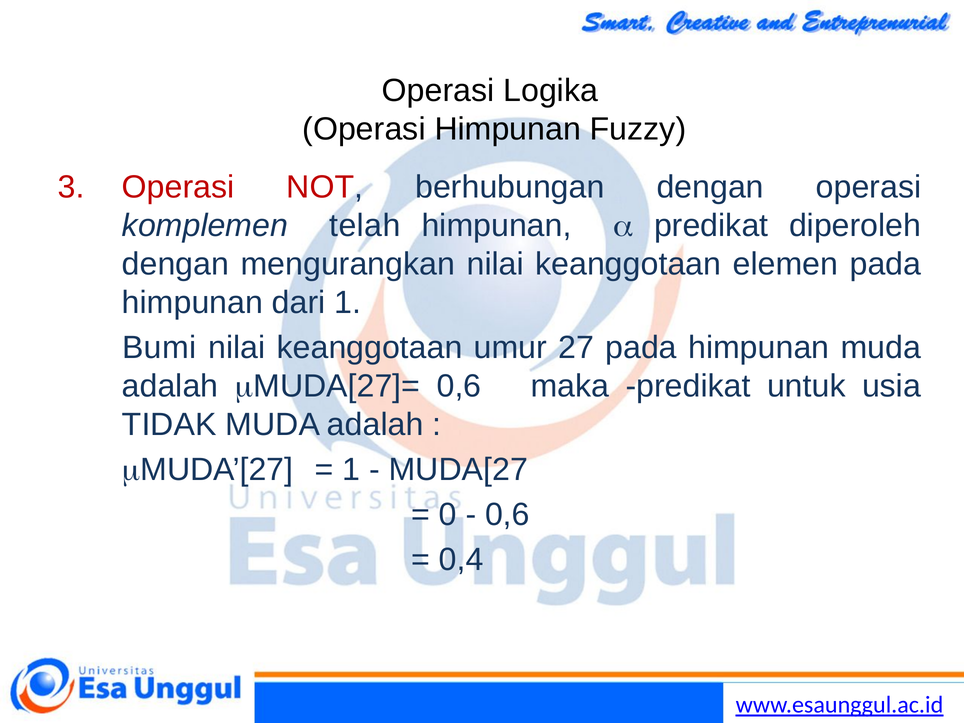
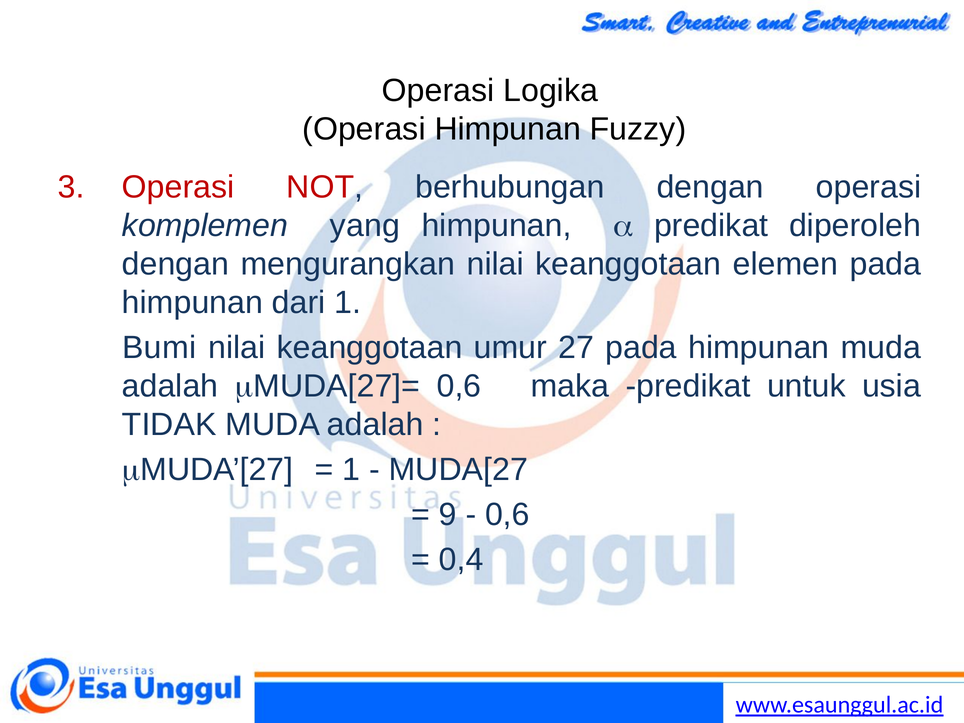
telah: telah -> yang
0: 0 -> 9
